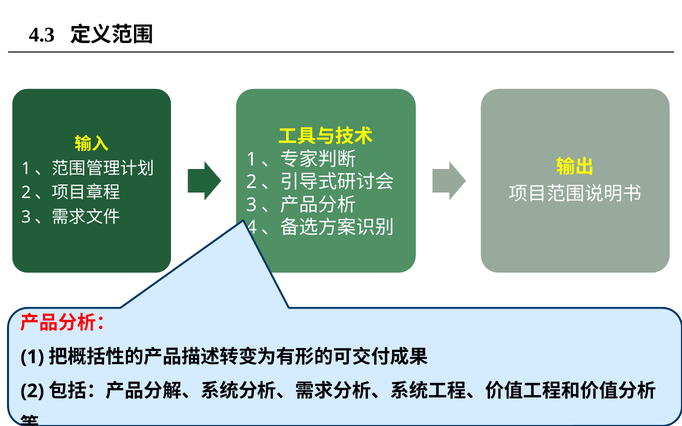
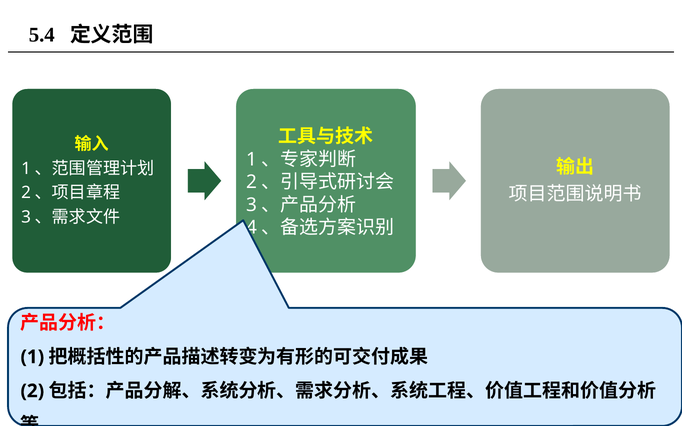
4.3: 4.3 -> 5.4
